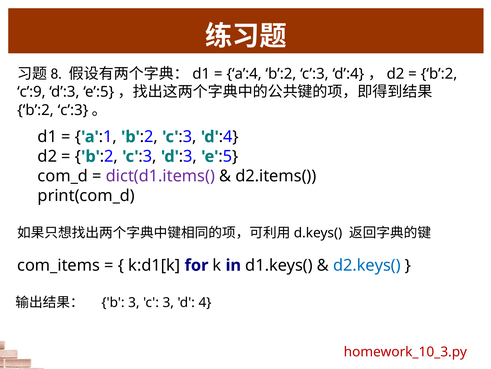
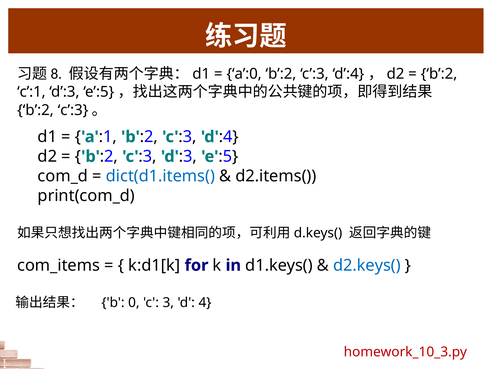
a’:4: a’:4 -> a’:0
c’:9: c’:9 -> c’:1
dict(d1.items( colour: purple -> blue
b 3: 3 -> 0
